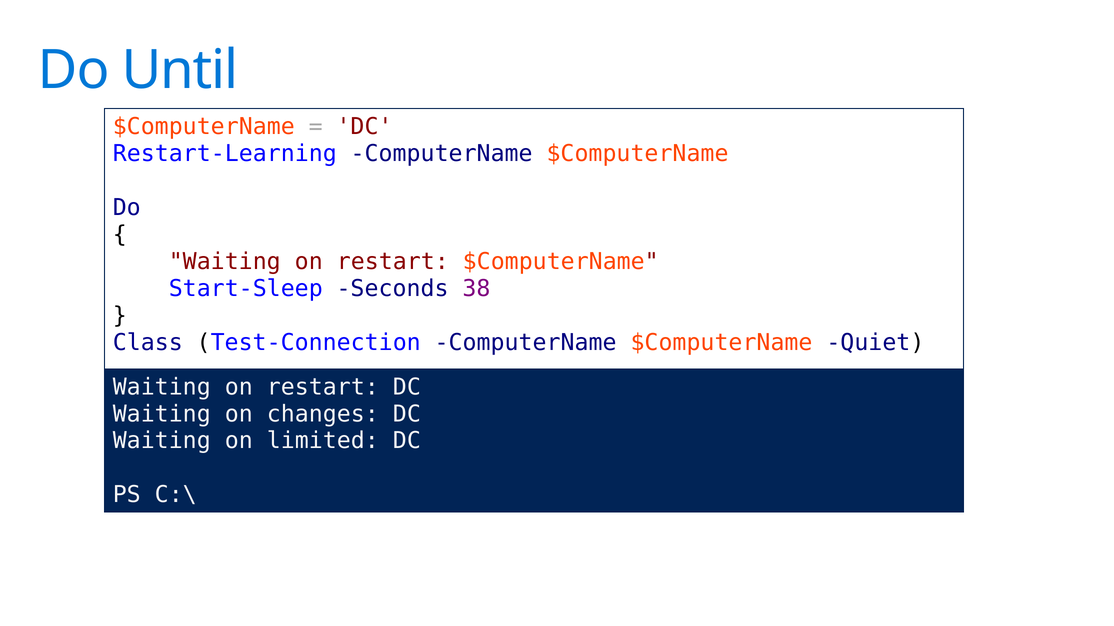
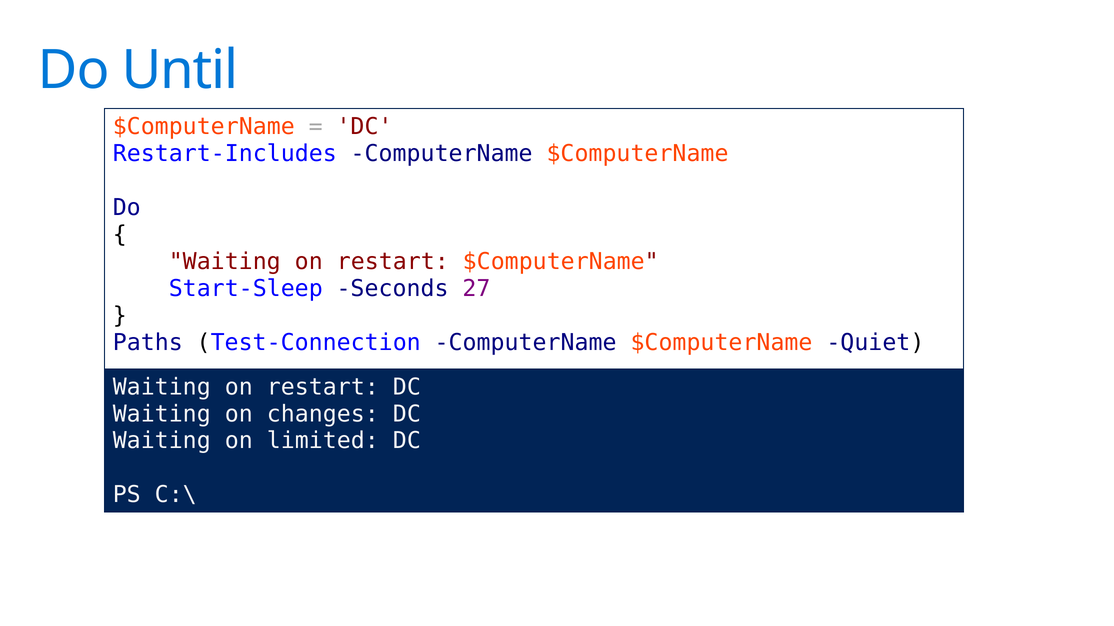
Restart-Learning: Restart-Learning -> Restart-Includes
38: 38 -> 27
Class: Class -> Paths
